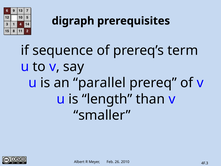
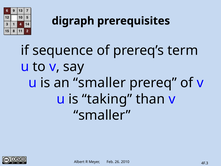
an parallel: parallel -> smaller
length: length -> taking
